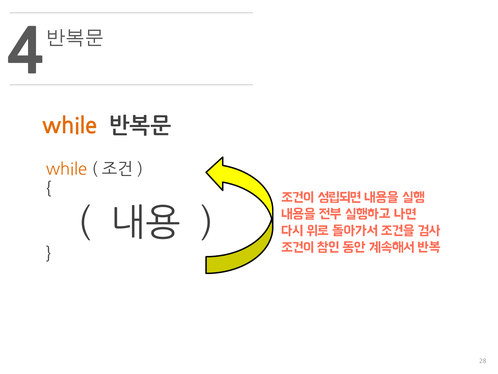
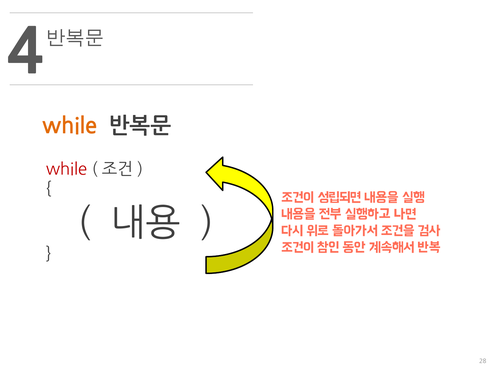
while at (67, 169) colour: orange -> red
